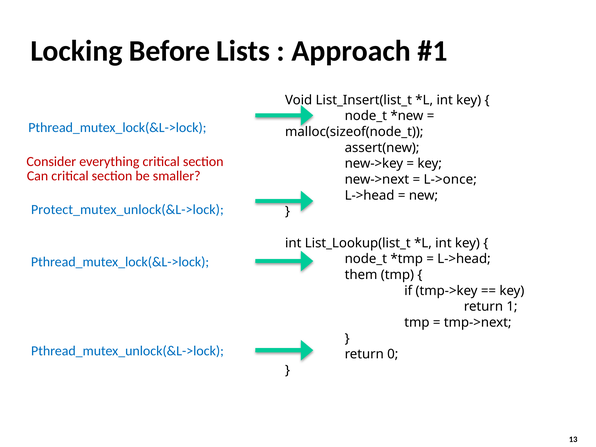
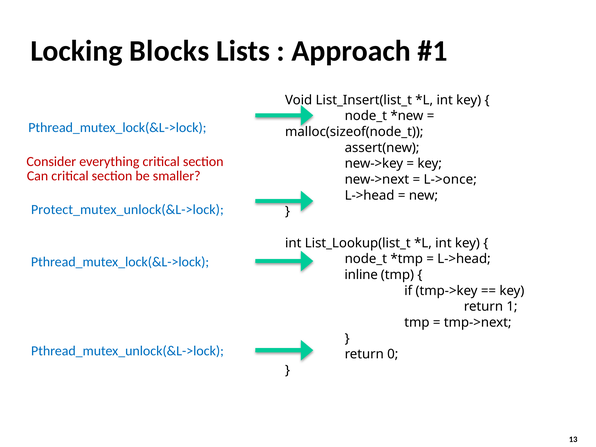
Before: Before -> Blocks
them: them -> inline
